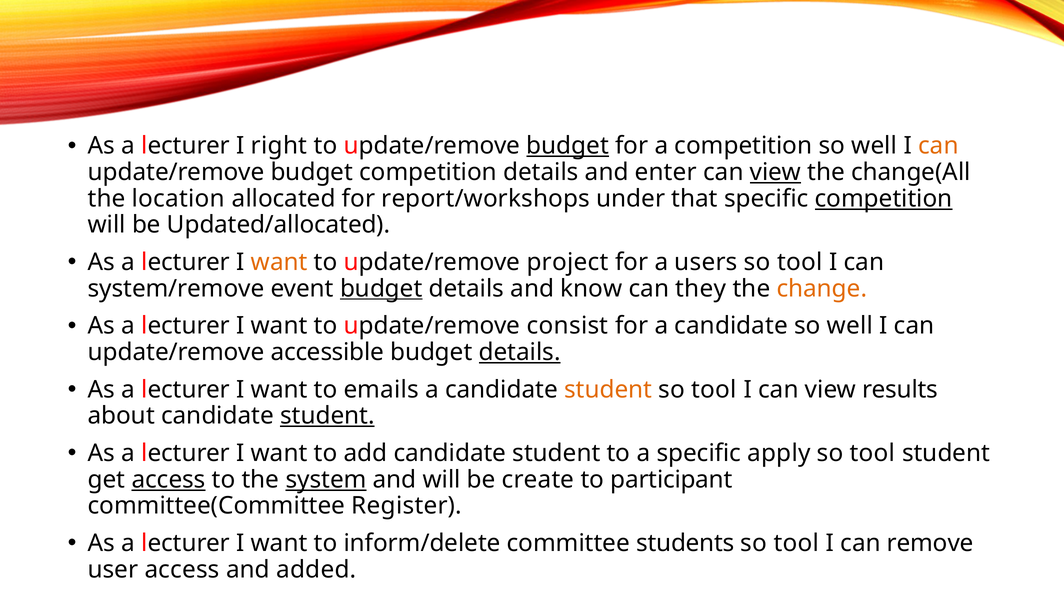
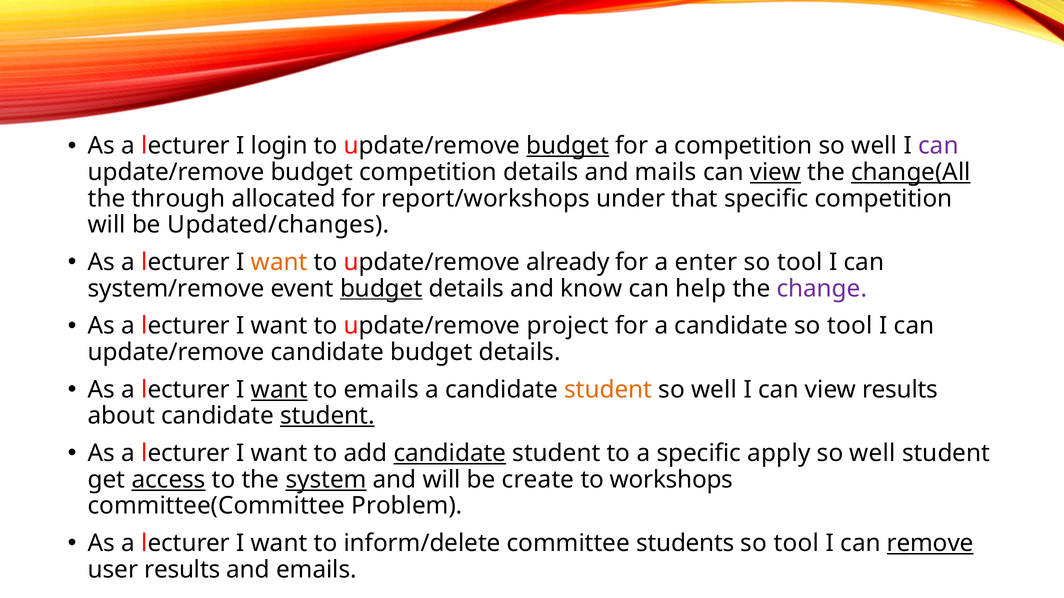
right: right -> login
can at (939, 146) colour: orange -> purple
enter: enter -> mails
change(All underline: none -> present
location: location -> through
competition at (884, 199) underline: present -> none
Updated/allocated: Updated/allocated -> Updated/changes
project: project -> already
users: users -> enter
they: they -> help
change colour: orange -> purple
consist: consist -> project
well at (850, 326): well -> tool
update/remove accessible: accessible -> candidate
details at (520, 353) underline: present -> none
want at (279, 390) underline: none -> present
tool at (714, 390): tool -> well
candidate at (450, 454) underline: none -> present
tool at (872, 454): tool -> well
participant: participant -> workshops
Register: Register -> Problem
remove underline: none -> present
user access: access -> results
and added: added -> emails
